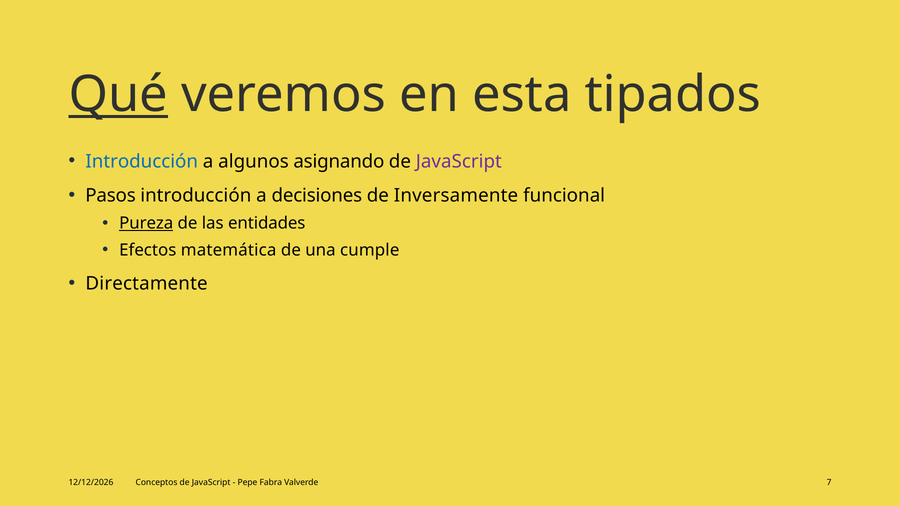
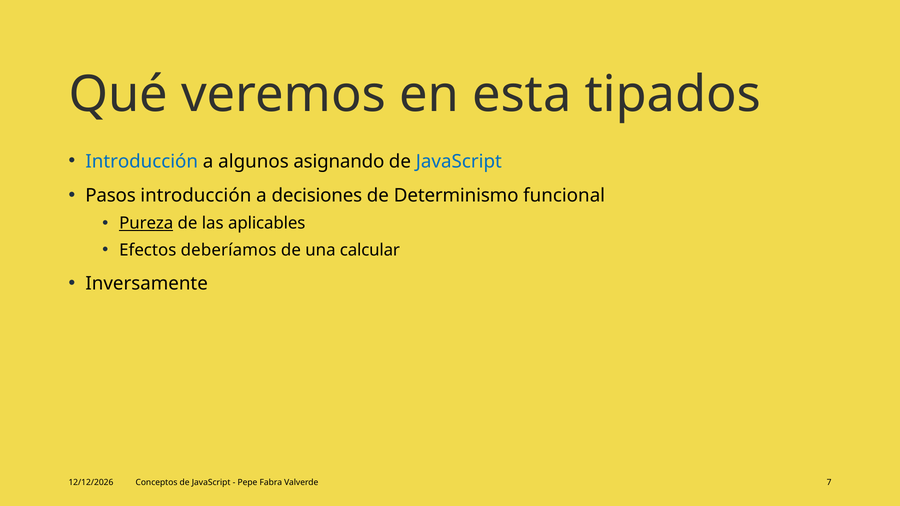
Qué underline: present -> none
JavaScript at (459, 161) colour: purple -> blue
Inversamente: Inversamente -> Determinismo
entidades: entidades -> aplicables
matemática: matemática -> deberíamos
cumple: cumple -> calcular
Directamente: Directamente -> Inversamente
